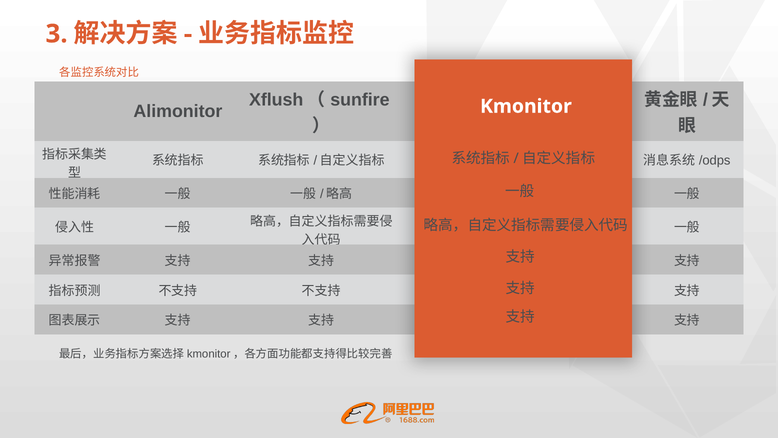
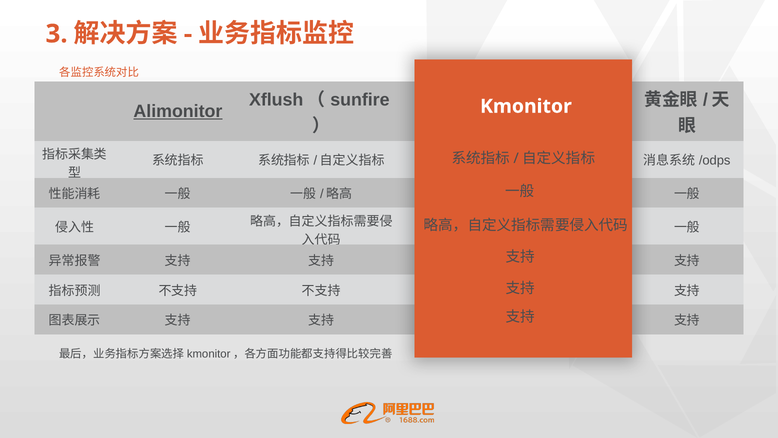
Alimonitor underline: none -> present
